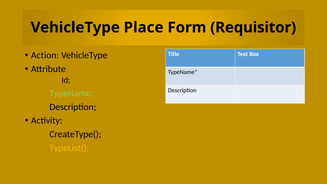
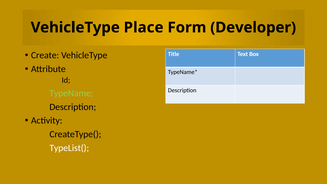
Requisitor: Requisitor -> Developer
Action: Action -> Create
TypeList( colour: yellow -> white
